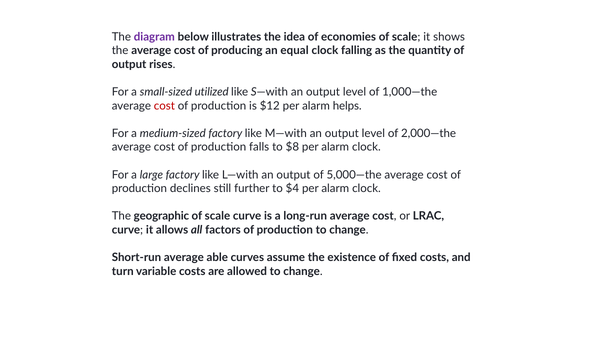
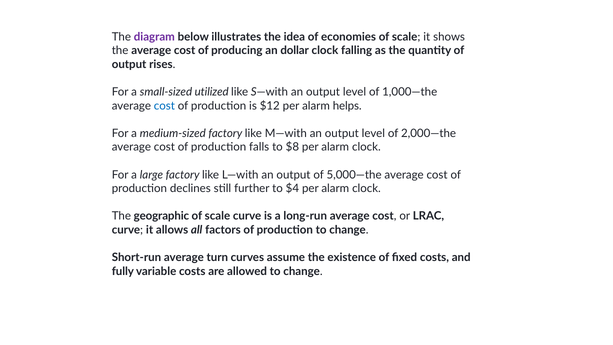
equal: equal -> dollar
cost at (164, 106) colour: red -> blue
able: able -> turn
turn: turn -> fully
